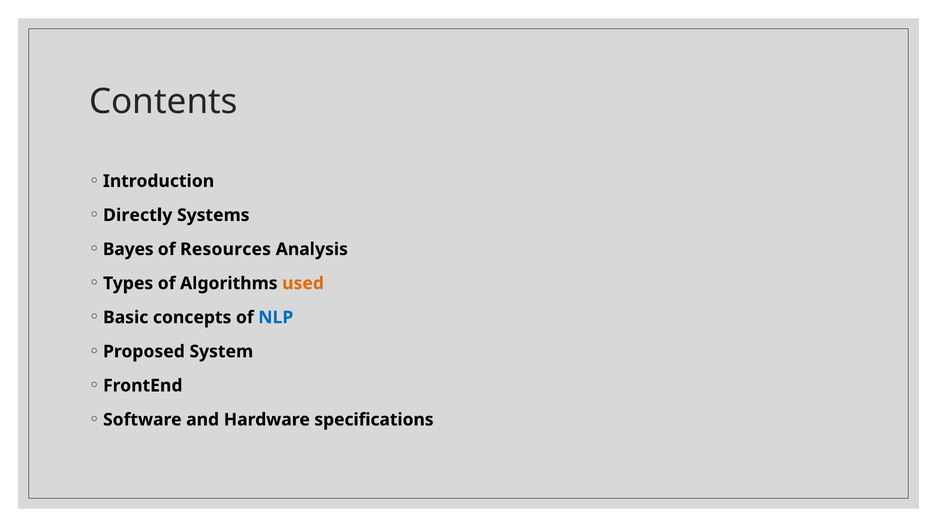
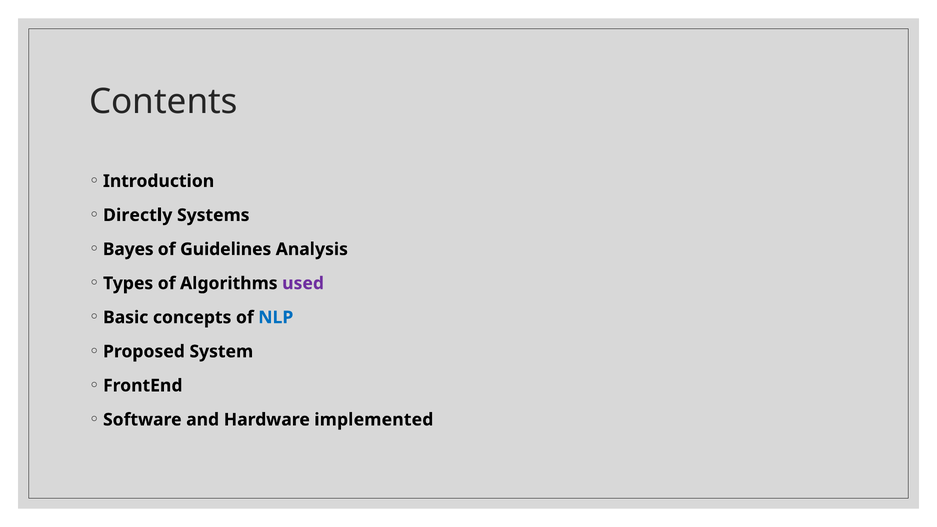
Resources: Resources -> Guidelines
used colour: orange -> purple
specifications: specifications -> implemented
